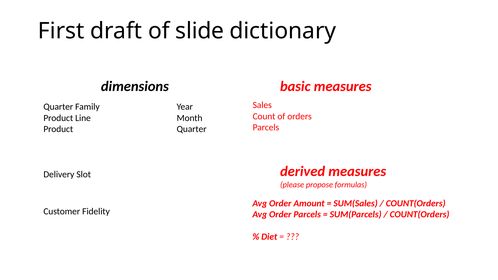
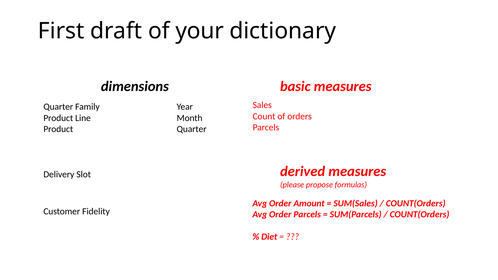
slide: slide -> your
